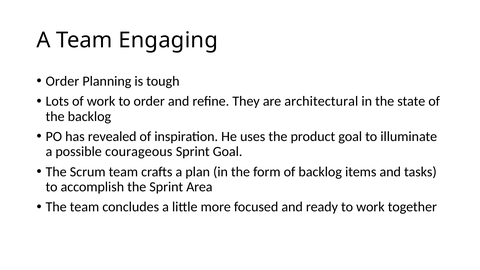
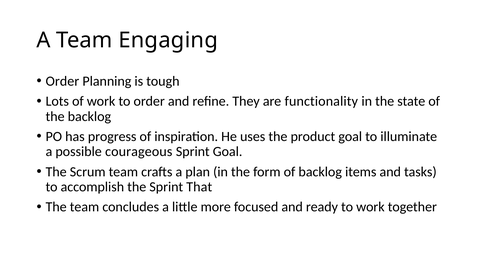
architectural: architectural -> functionality
revealed: revealed -> progress
Area: Area -> That
